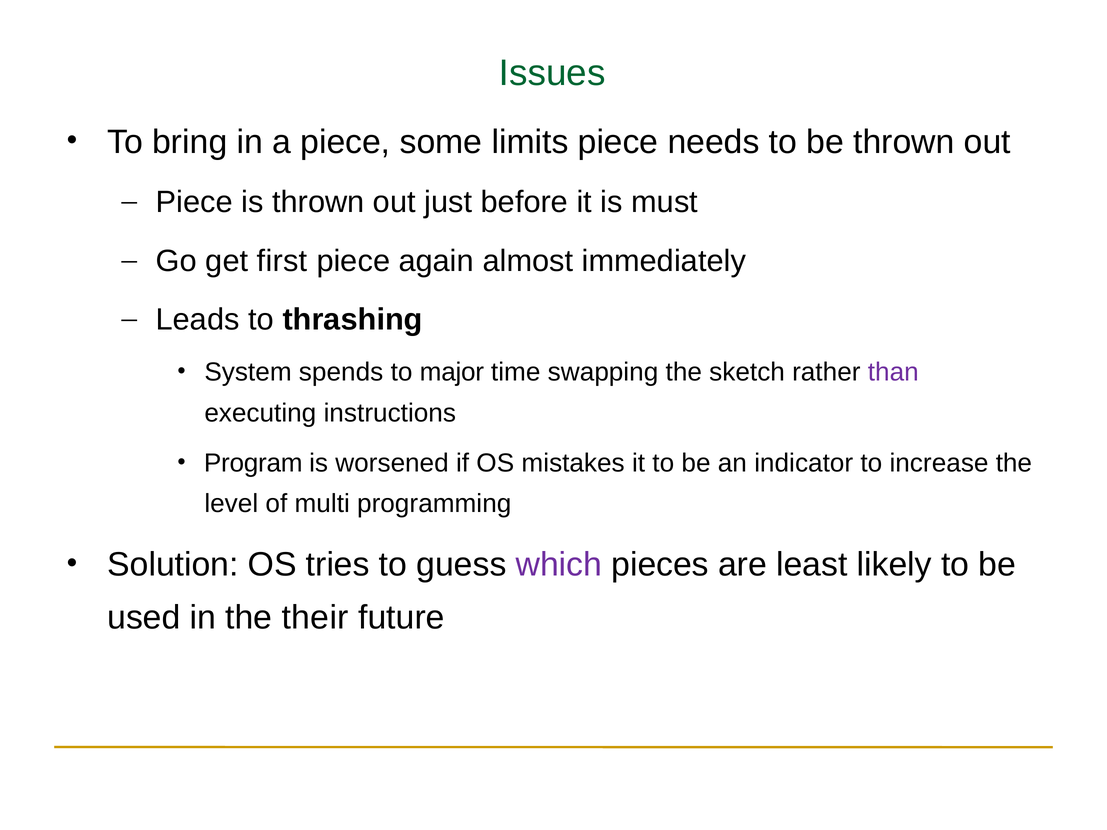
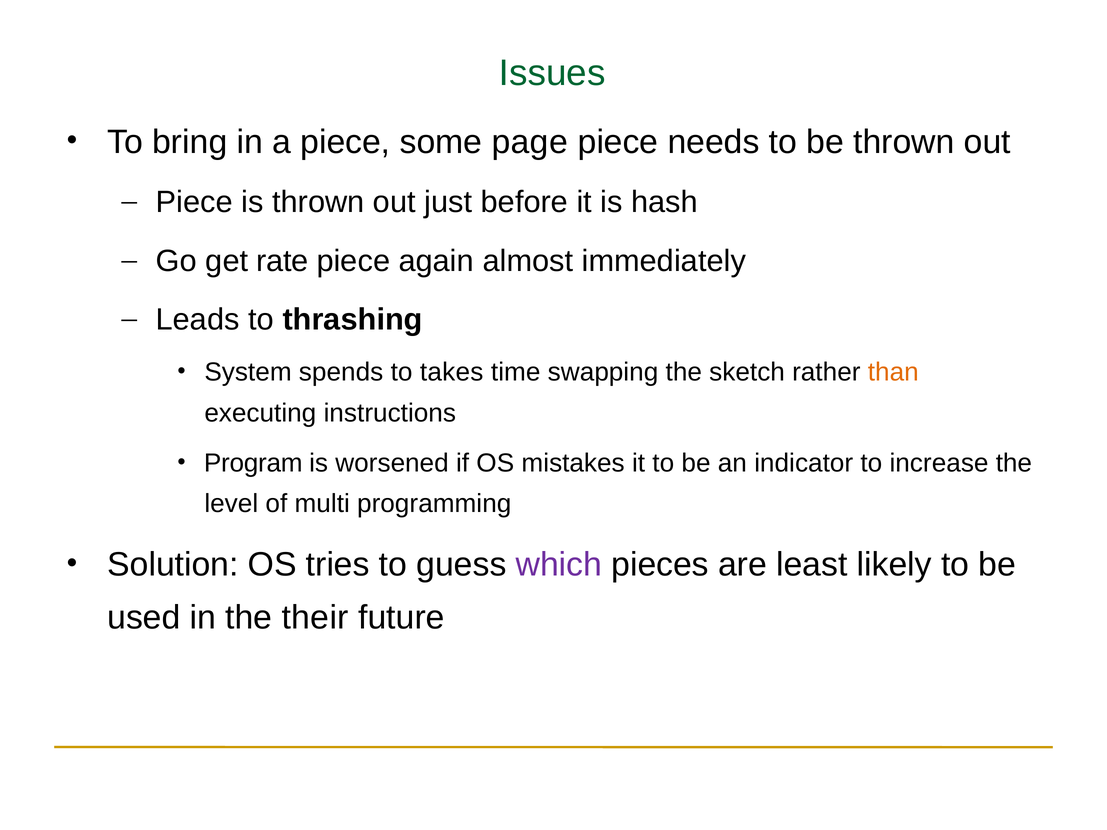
limits: limits -> page
must: must -> hash
first: first -> rate
major: major -> takes
than colour: purple -> orange
